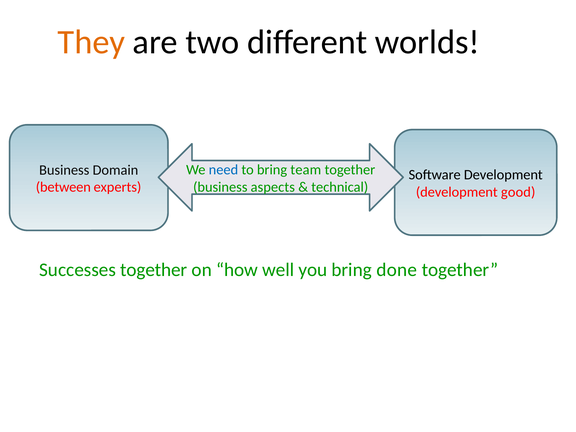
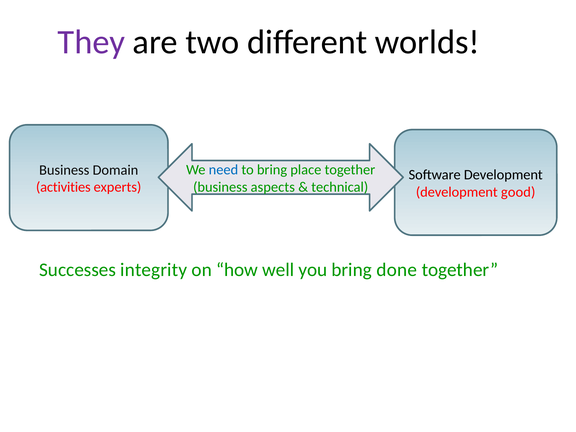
They colour: orange -> purple
team: team -> place
between: between -> activities
Successes together: together -> integrity
